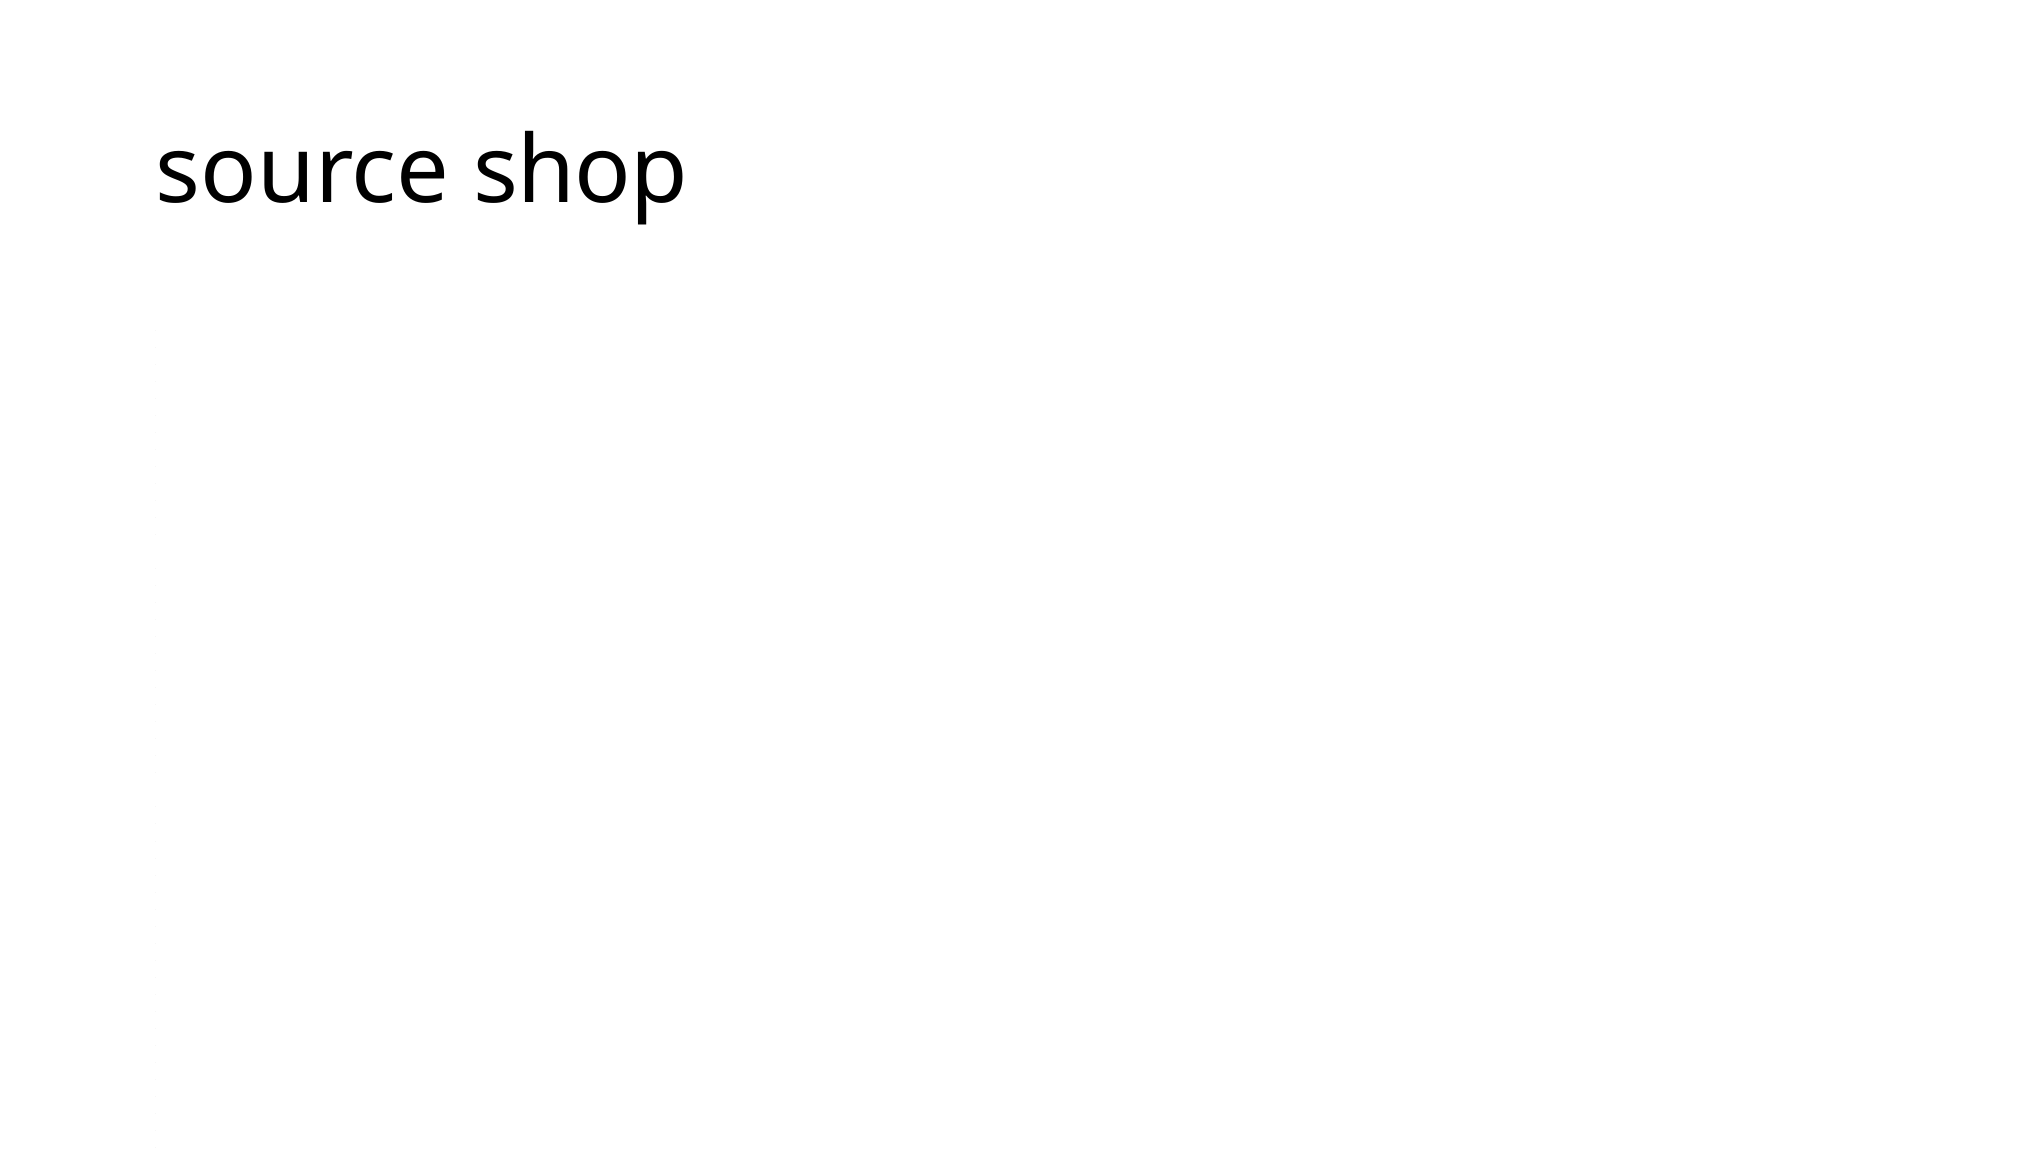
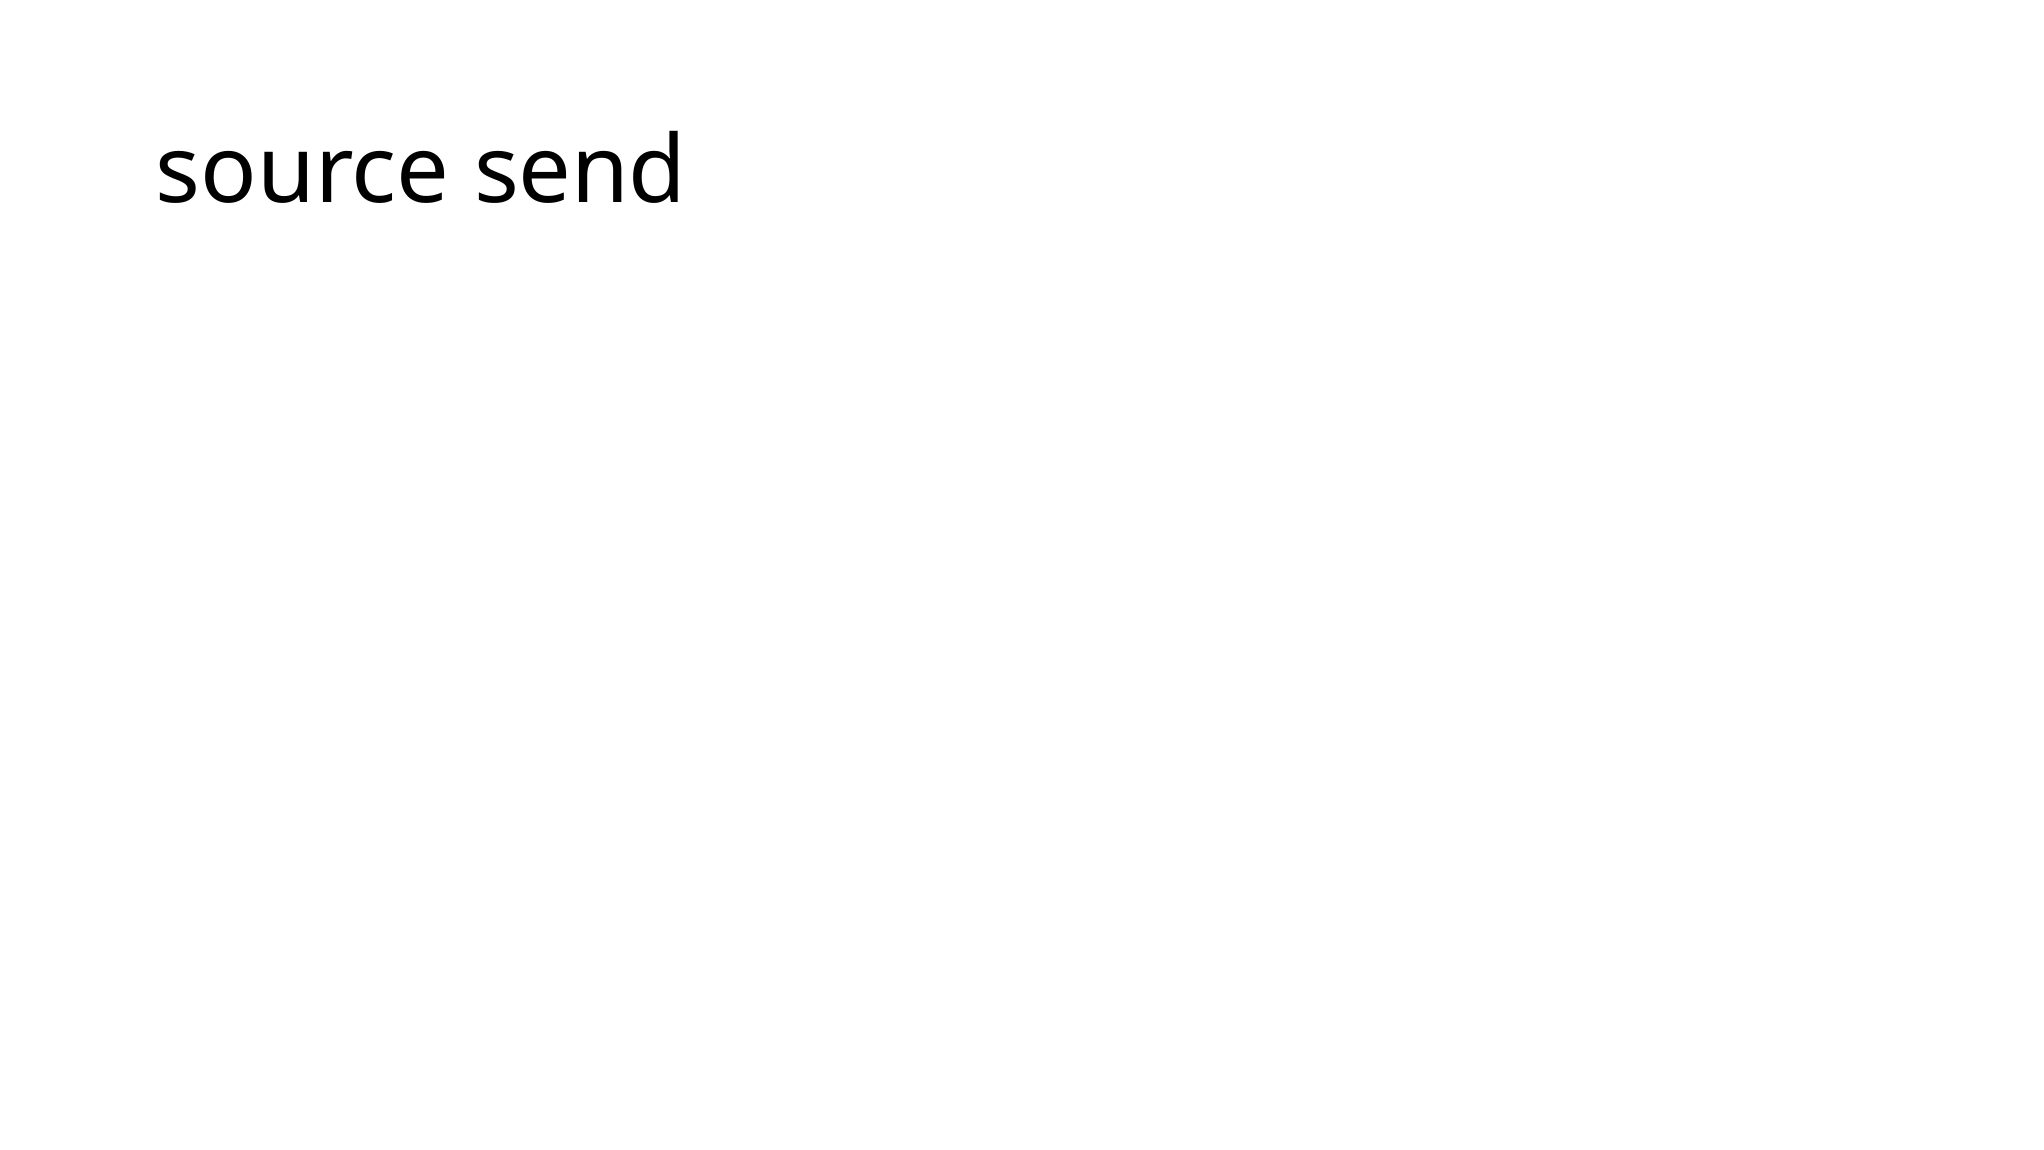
shop: shop -> send
